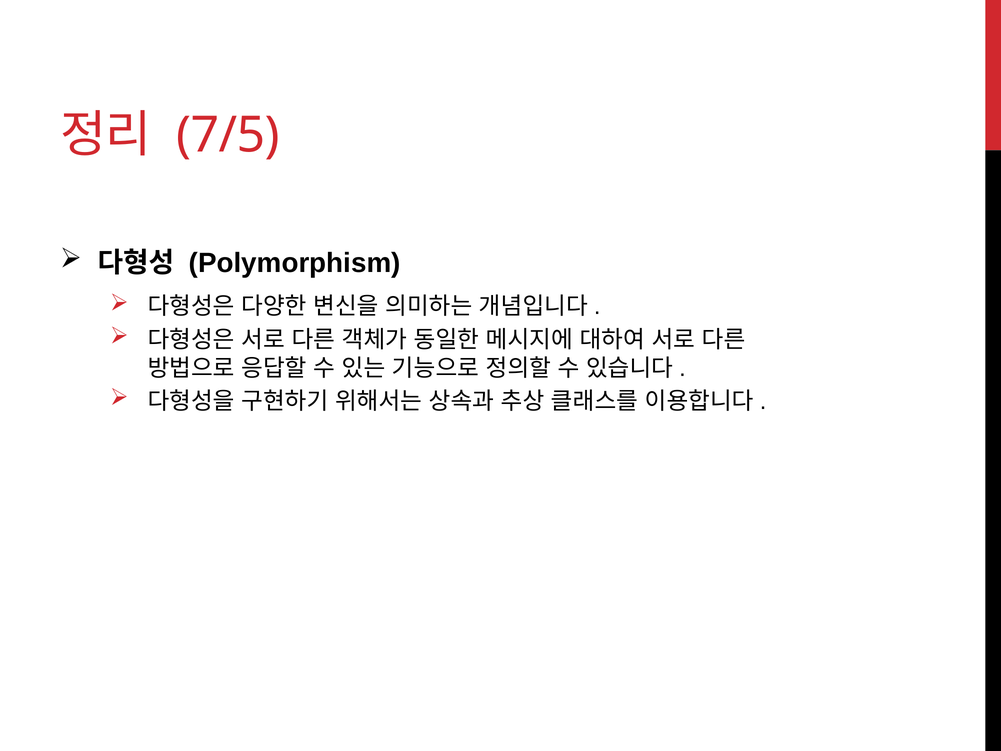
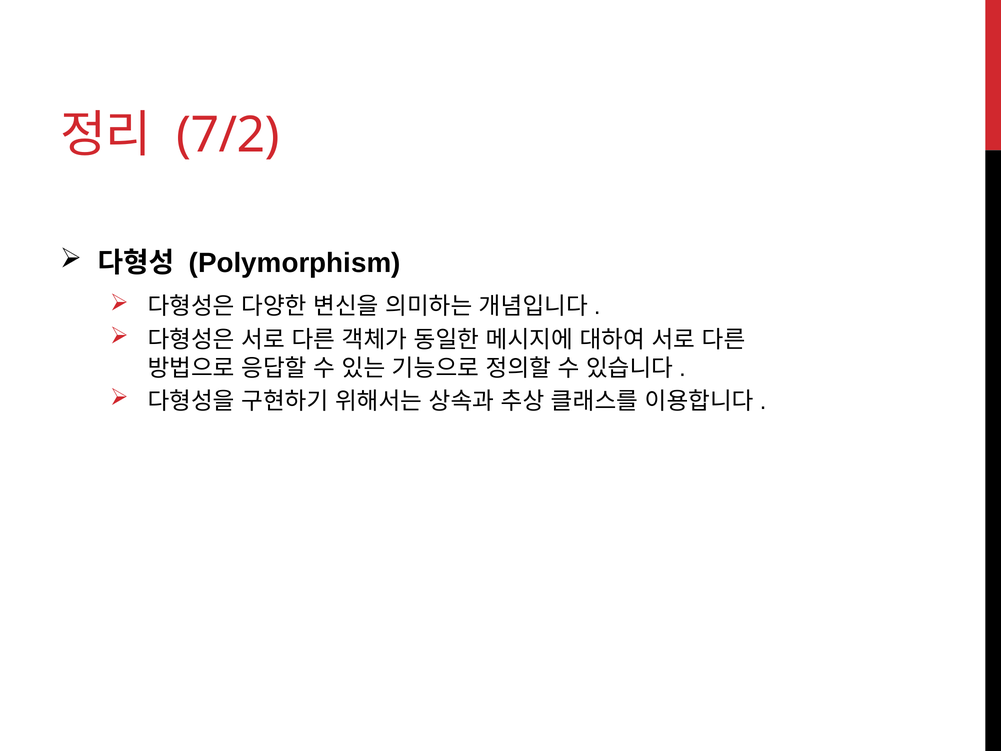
7/5: 7/5 -> 7/2
